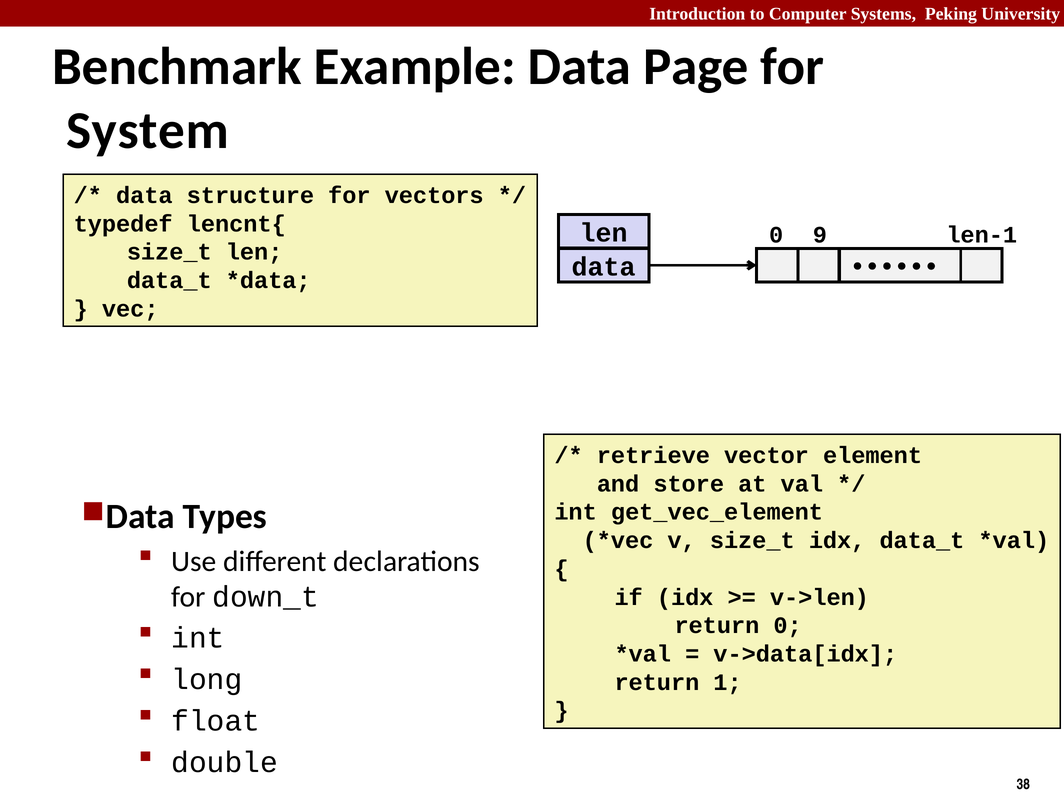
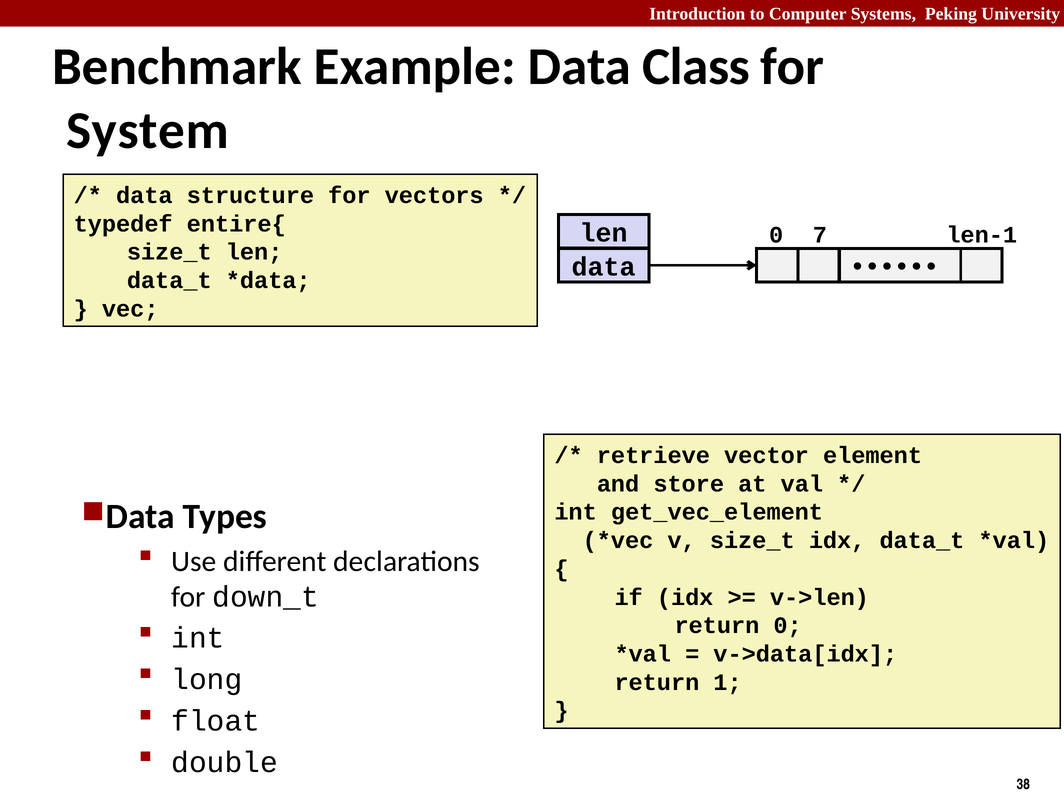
Page: Page -> Class
lencnt{: lencnt{ -> entire{
9: 9 -> 7
